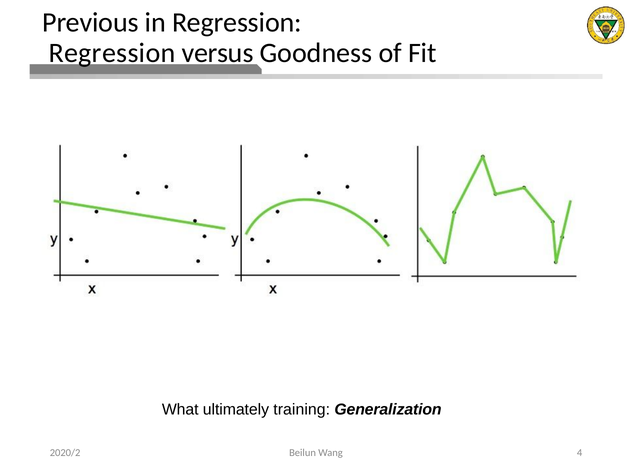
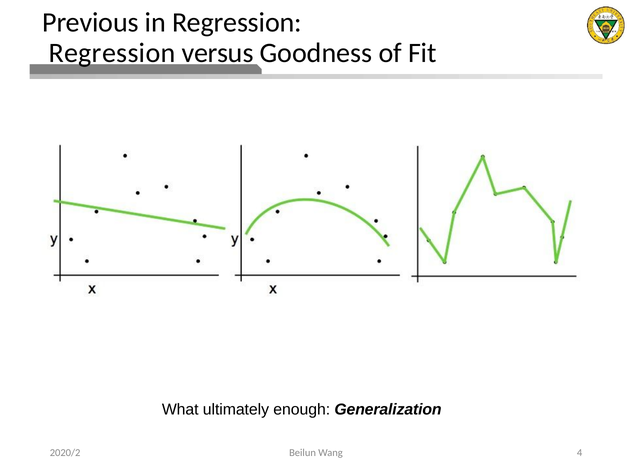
training: training -> enough
